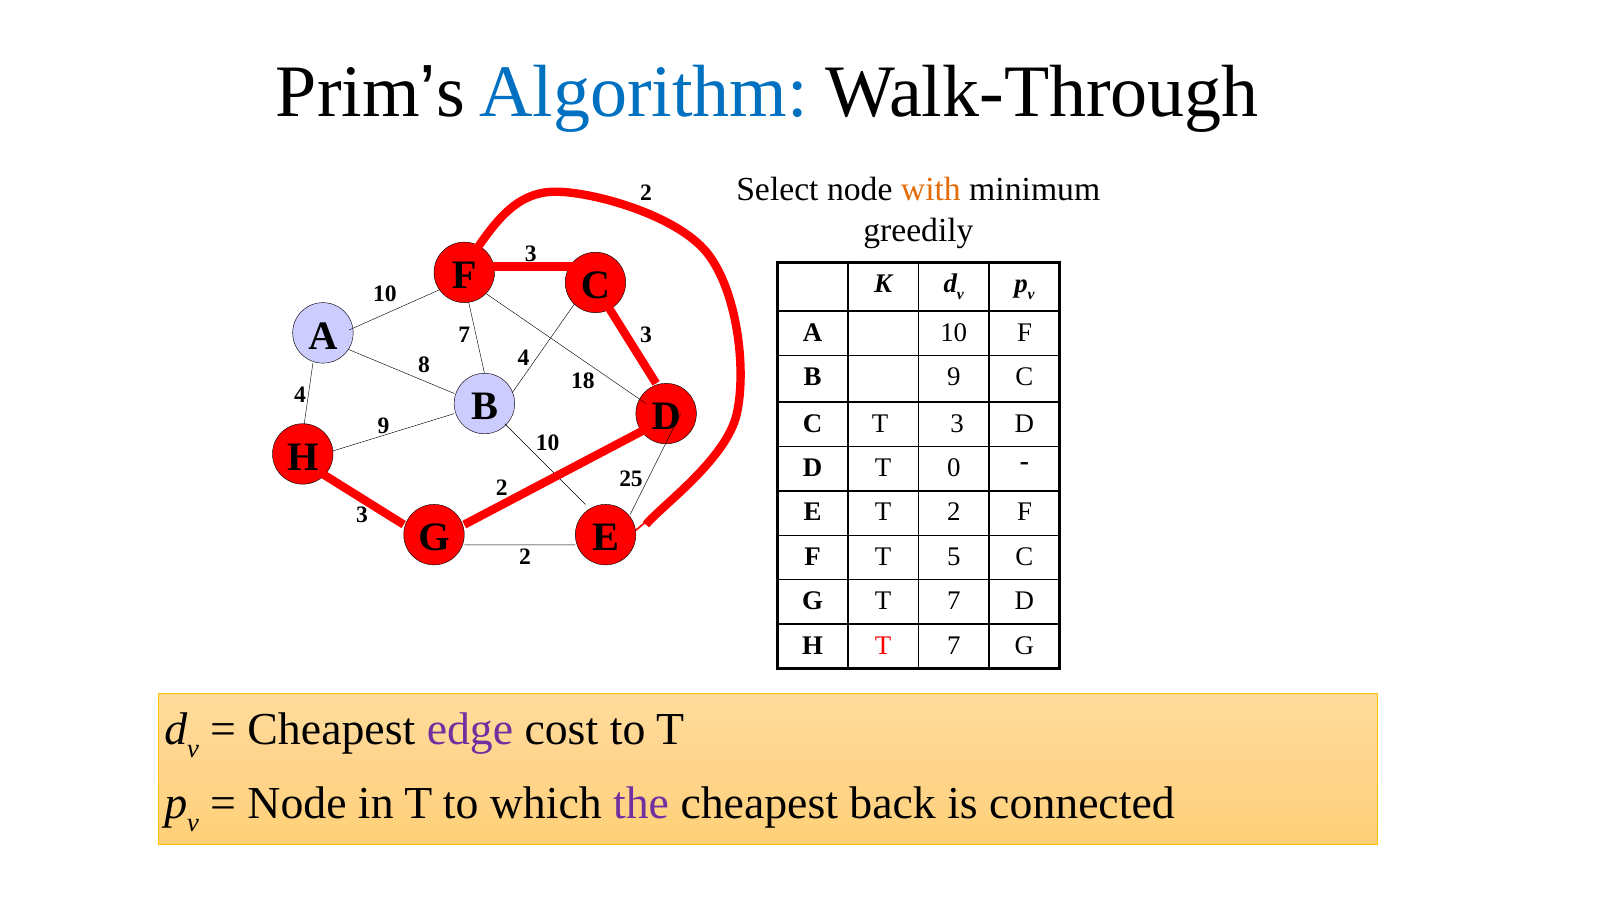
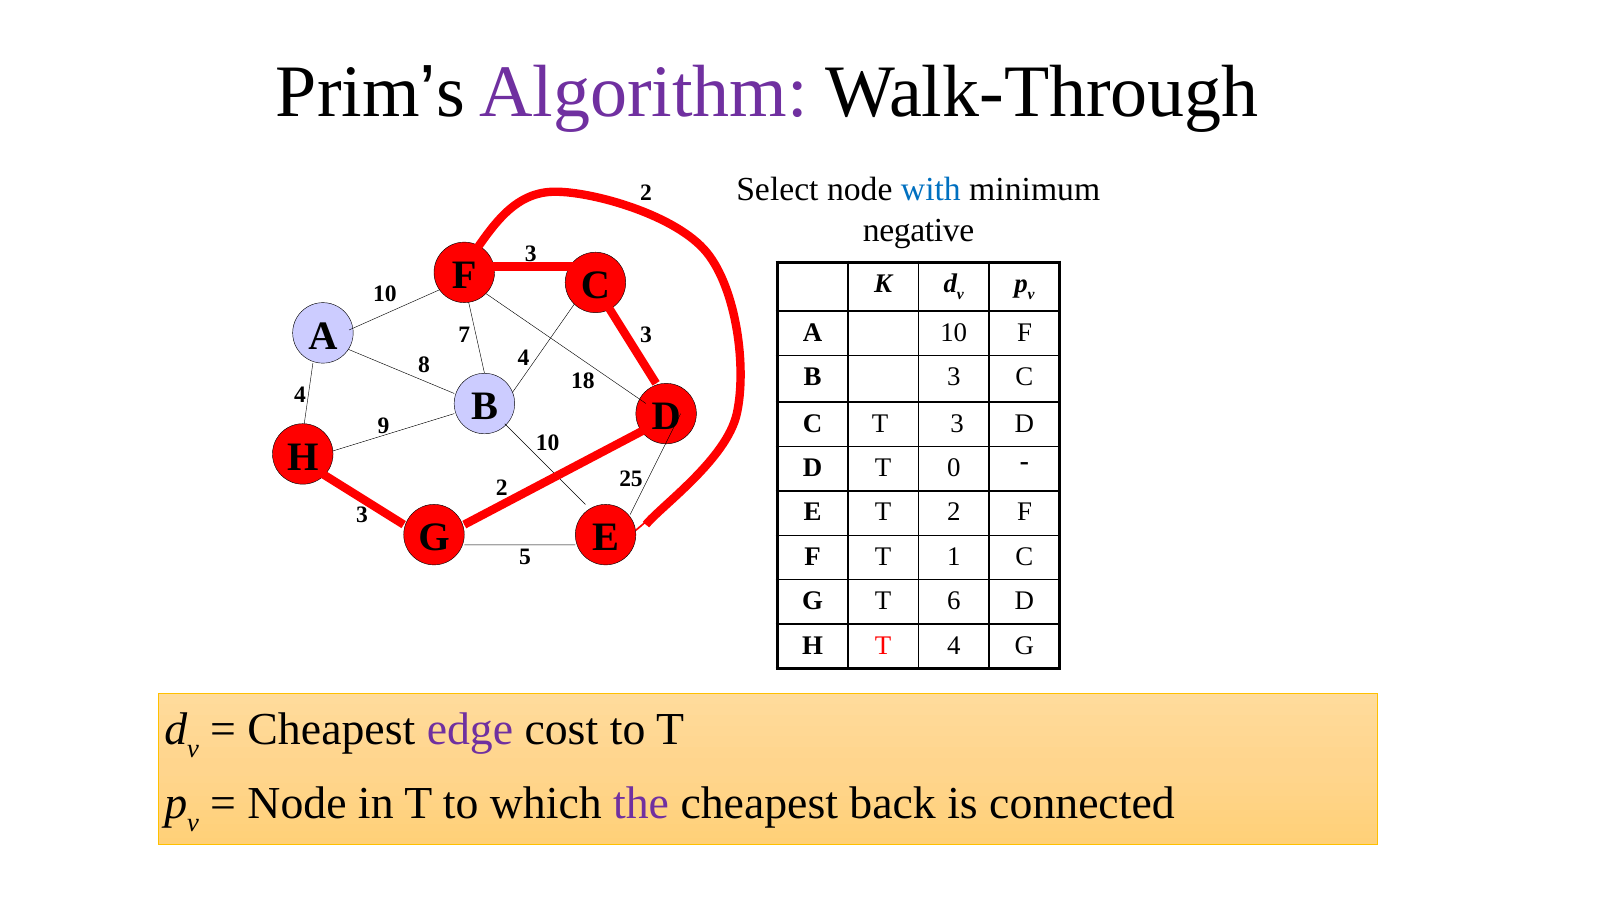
Algorithm colour: blue -> purple
with colour: orange -> blue
greedily: greedily -> negative
B 9: 9 -> 3
2 at (525, 557): 2 -> 5
5: 5 -> 1
G T 7: 7 -> 6
H T 7: 7 -> 4
